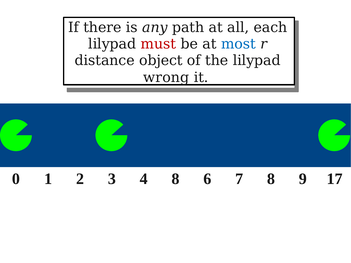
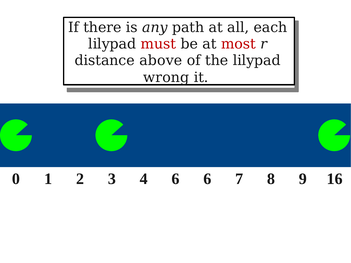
most colour: blue -> red
object: object -> above
4 8: 8 -> 6
17: 17 -> 16
